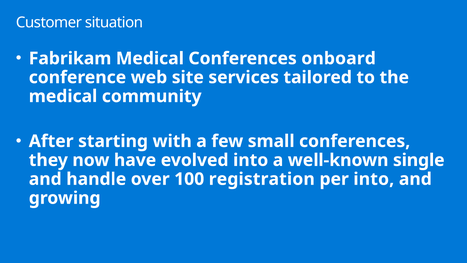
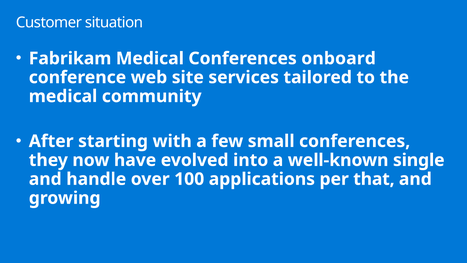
registration: registration -> applications
per into: into -> that
